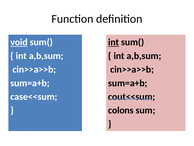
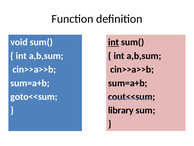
void underline: present -> none
case<<sum: case<<sum -> goto<<sum
colons: colons -> library
